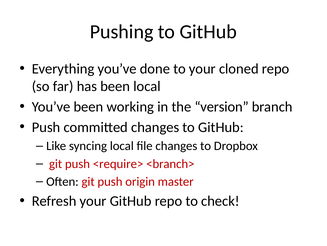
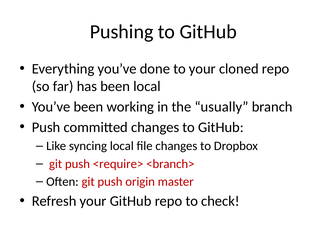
version: version -> usually
